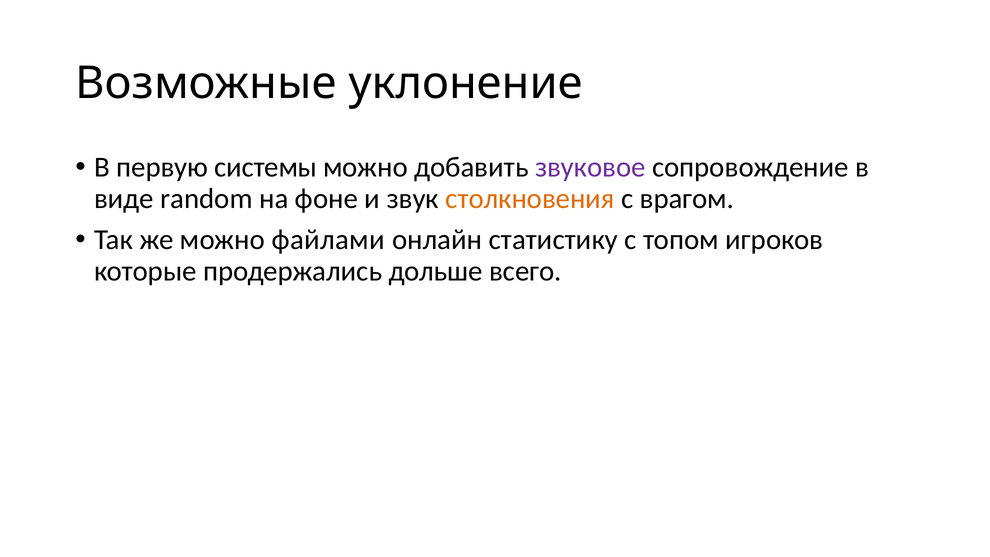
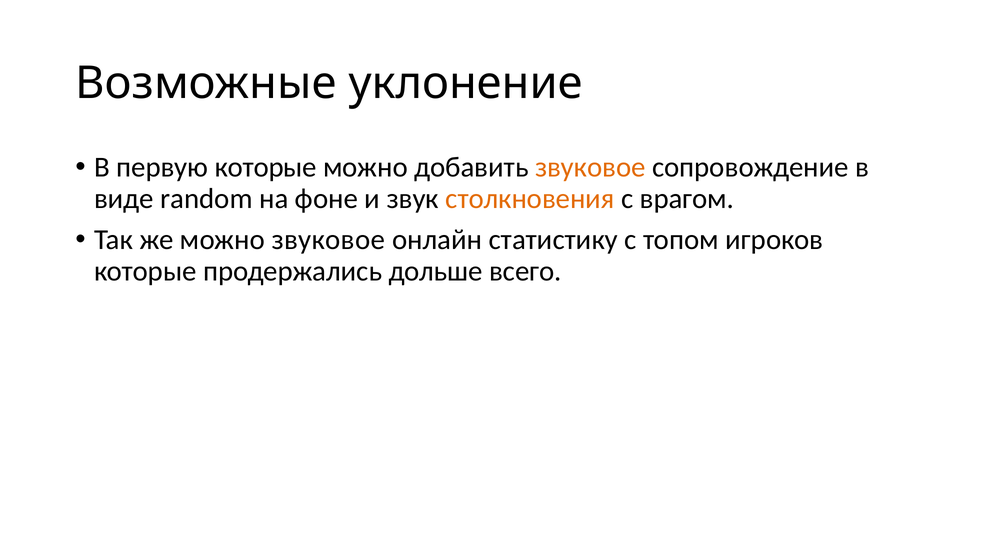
первую системы: системы -> которые
звуковое at (590, 167) colour: purple -> orange
можно файлами: файлами -> звуковое
